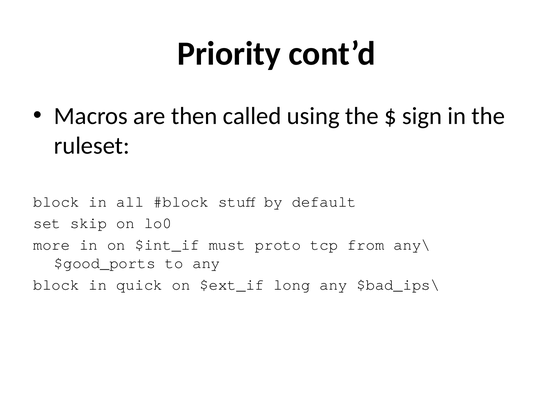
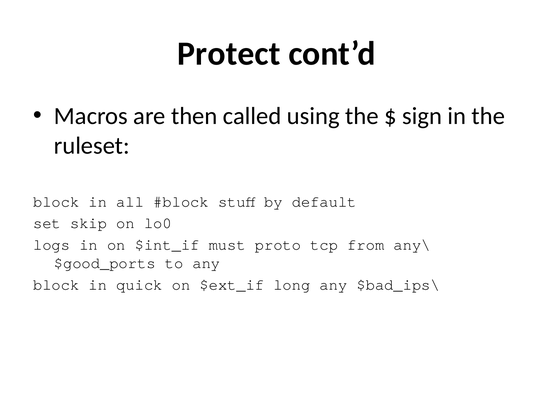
Priority: Priority -> Protect
more: more -> logs
